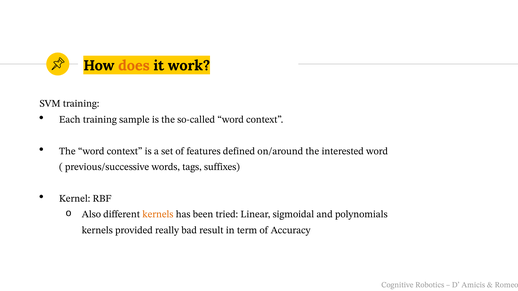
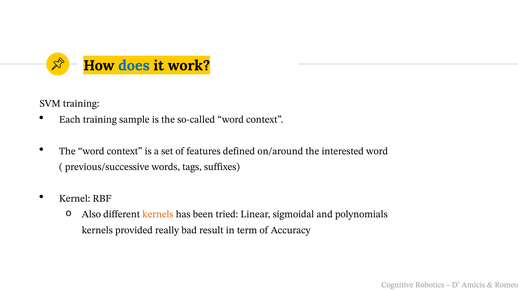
does colour: orange -> blue
